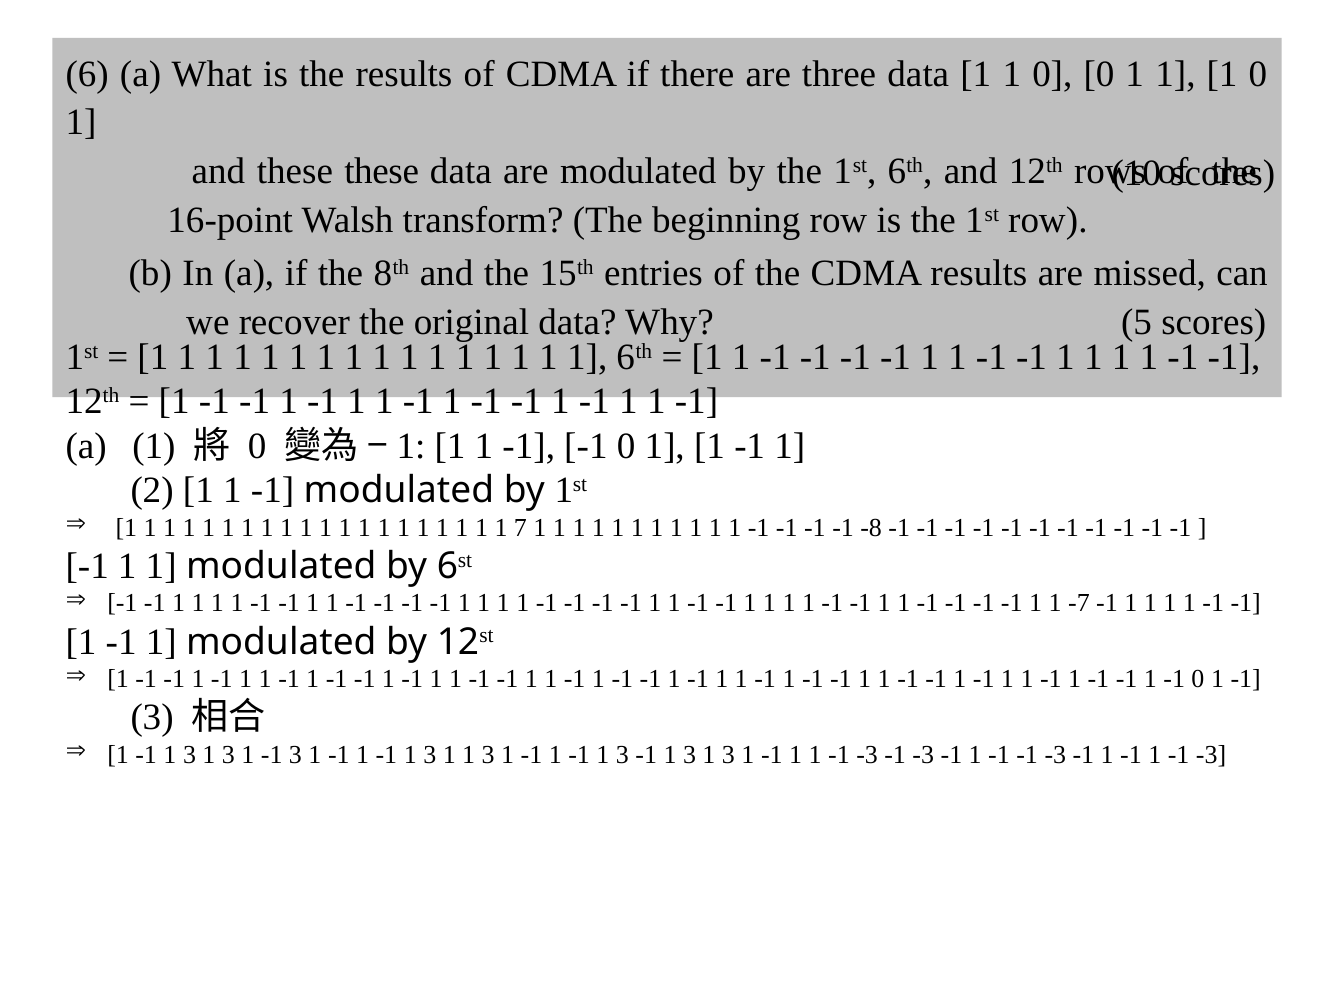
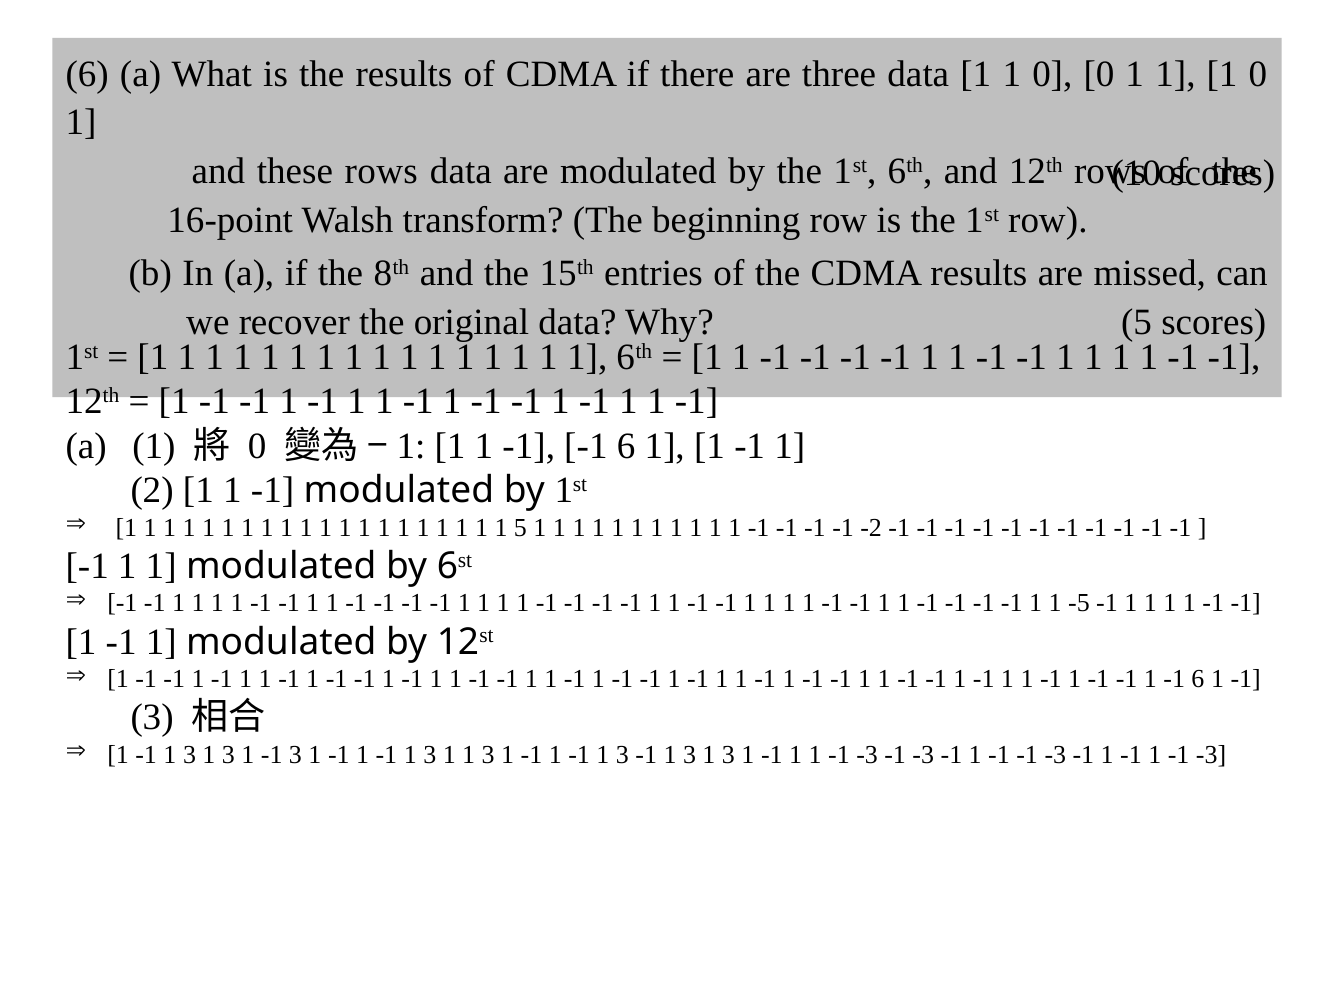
these these: these -> rows
-1 -1 0: 0 -> 6
1 7: 7 -> 5
-8: -8 -> -2
-7: -7 -> -5
1 -1 0: 0 -> 6
